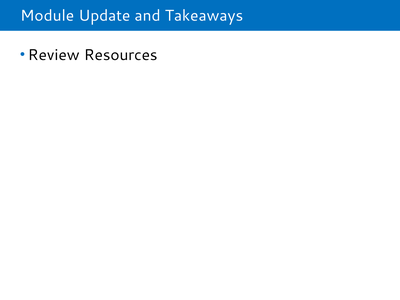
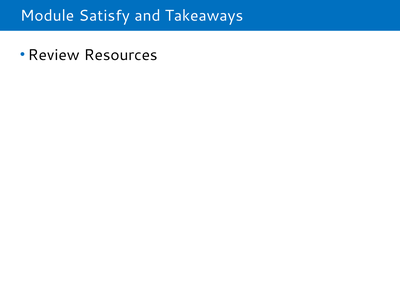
Update: Update -> Satisfy
